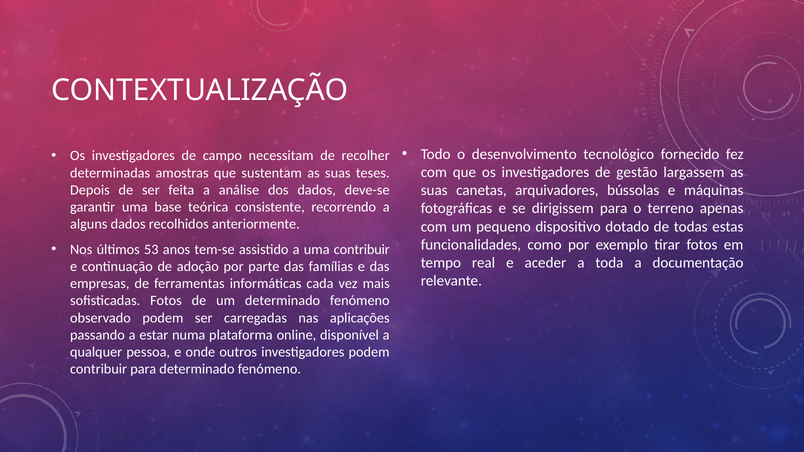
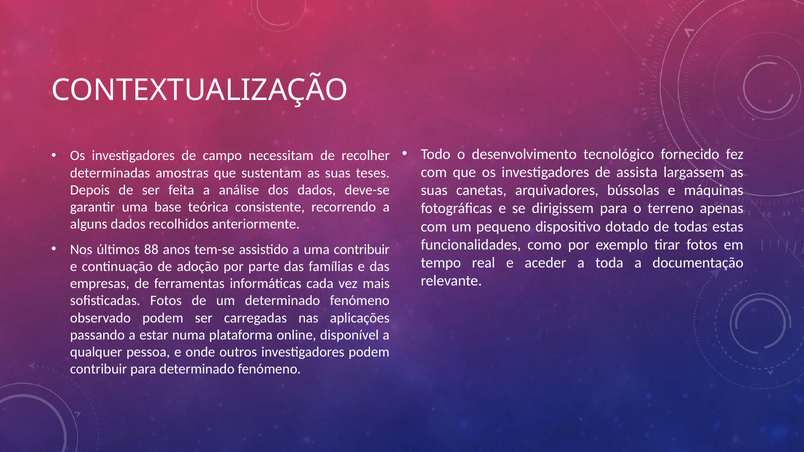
gestão: gestão -> assista
53: 53 -> 88
